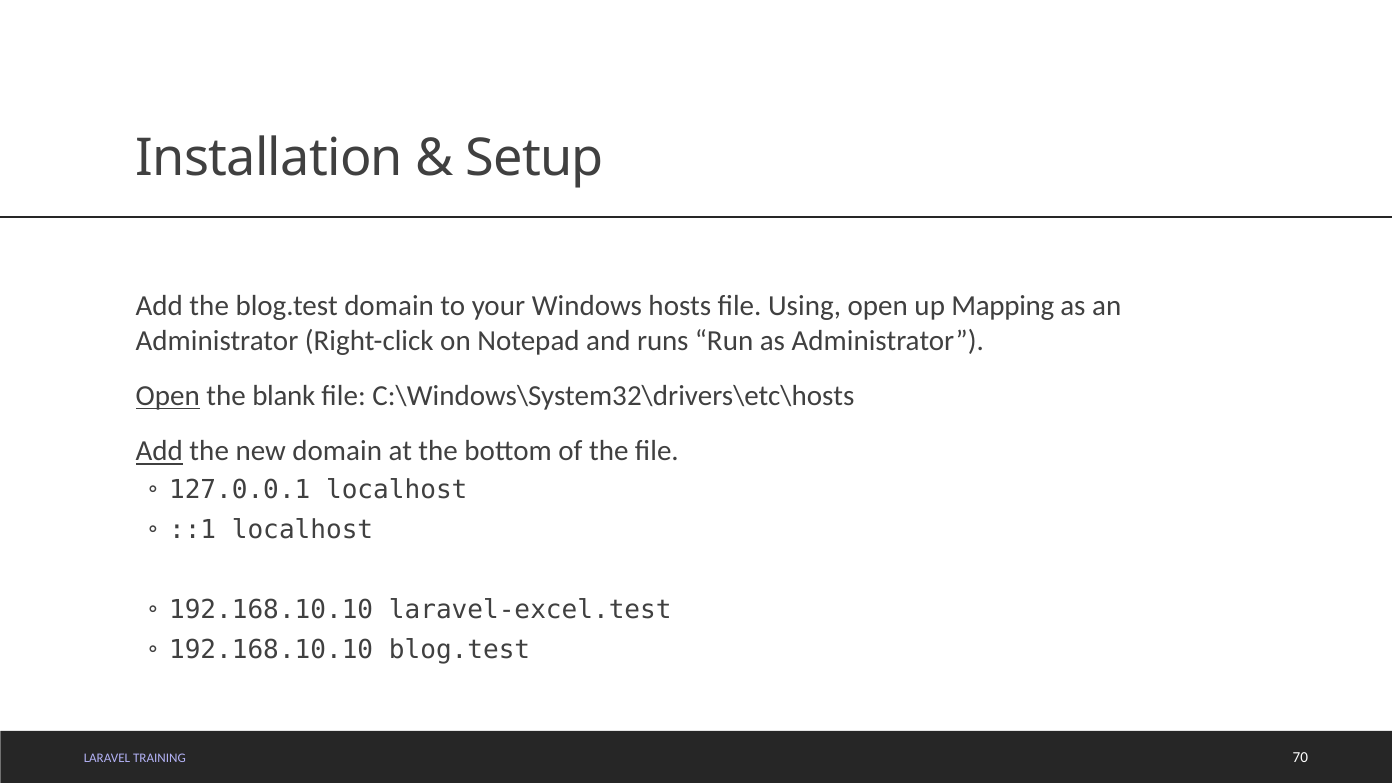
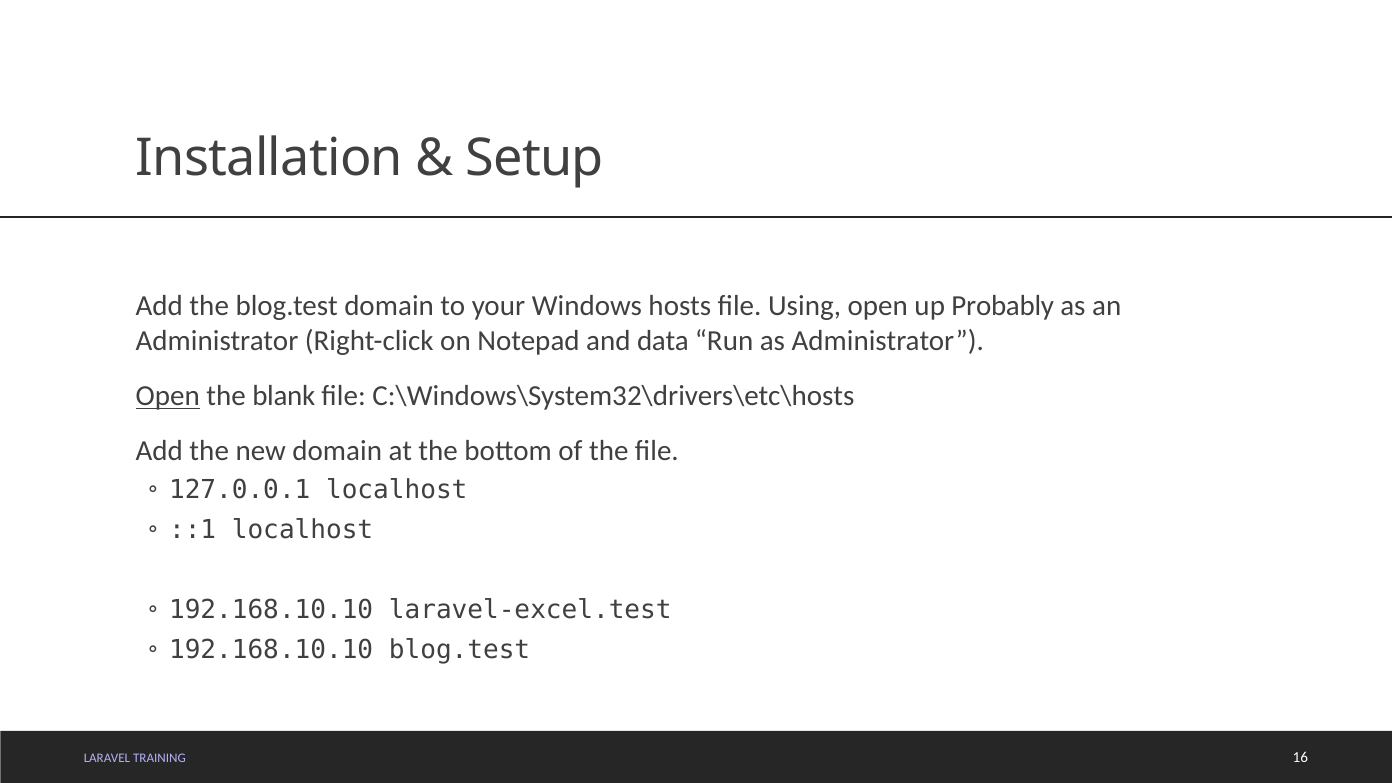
Mapping: Mapping -> Probably
runs: runs -> data
Add at (159, 451) underline: present -> none
70: 70 -> 16
